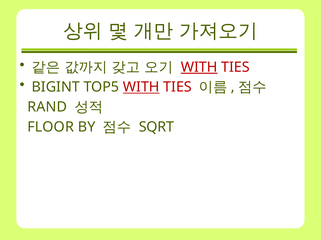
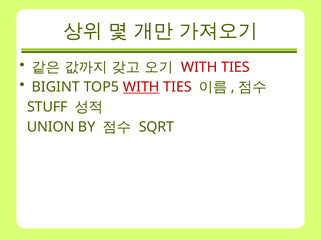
WITH at (199, 67) underline: present -> none
RAND: RAND -> STUFF
FLOOR: FLOOR -> UNION
